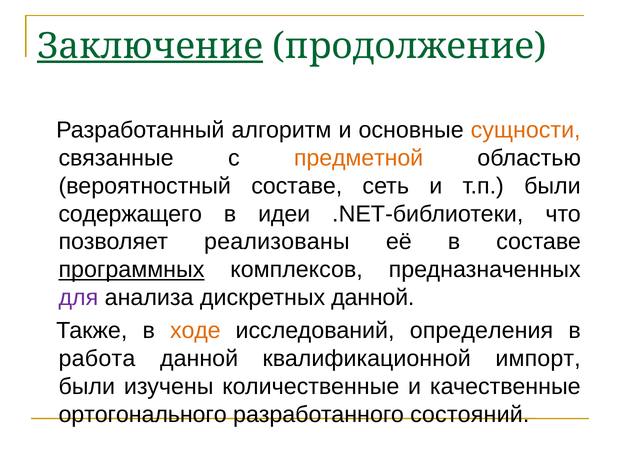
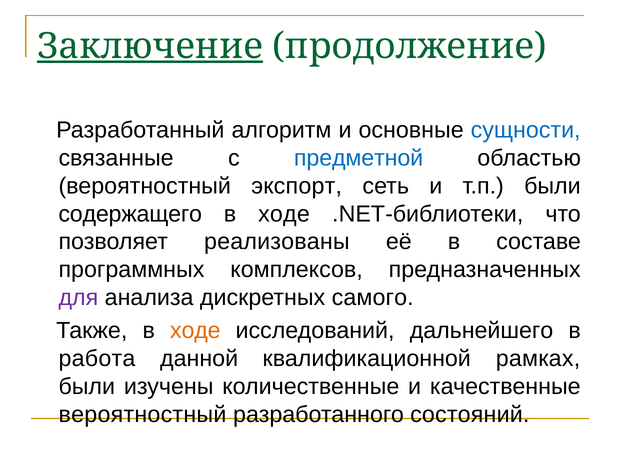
сущности colour: orange -> blue
предметной colour: orange -> blue
вероятностный составе: составе -> экспорт
идеи at (284, 214): идеи -> ходе
программных underline: present -> none
дискретных данной: данной -> самого
определения: определения -> дальнейшего
импорт: импорт -> рамках
ортогонального at (143, 415): ортогонального -> вероятностный
